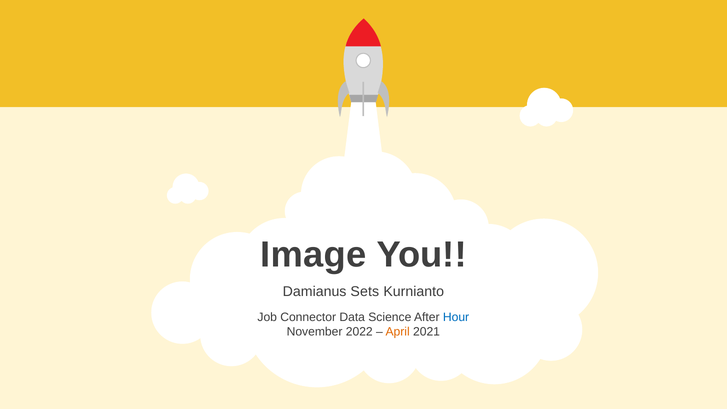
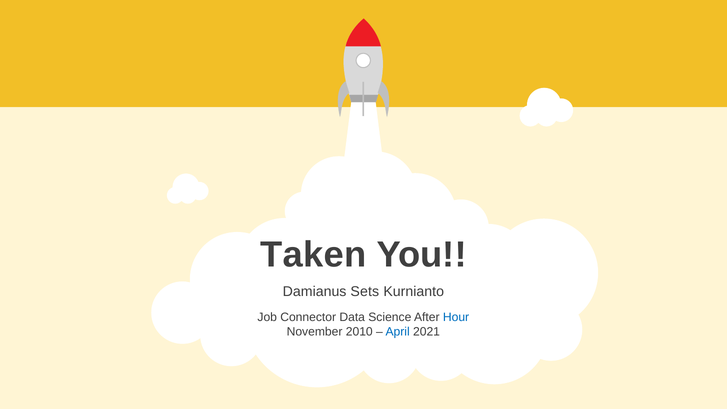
Image: Image -> Taken
2022: 2022 -> 2010
April colour: orange -> blue
